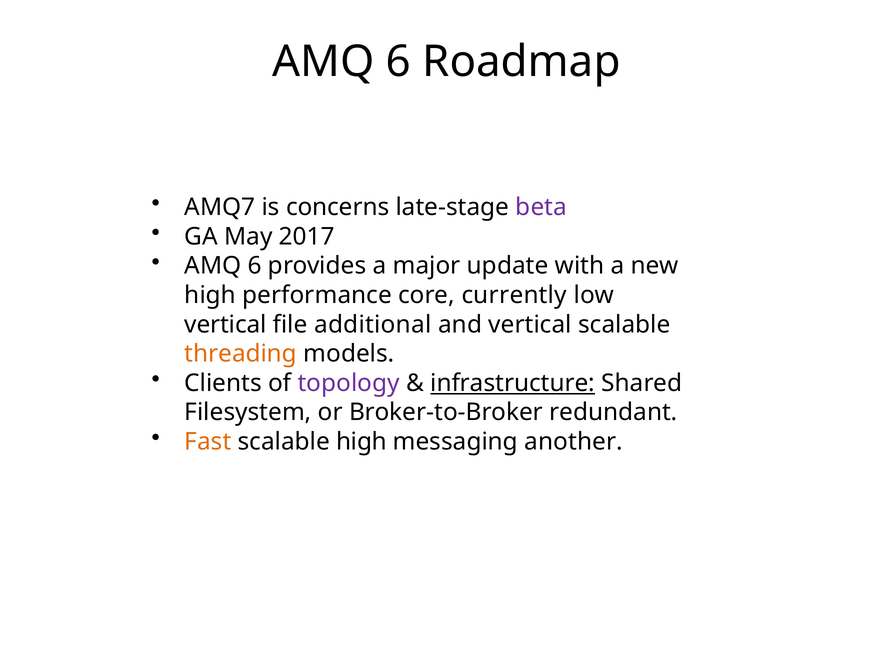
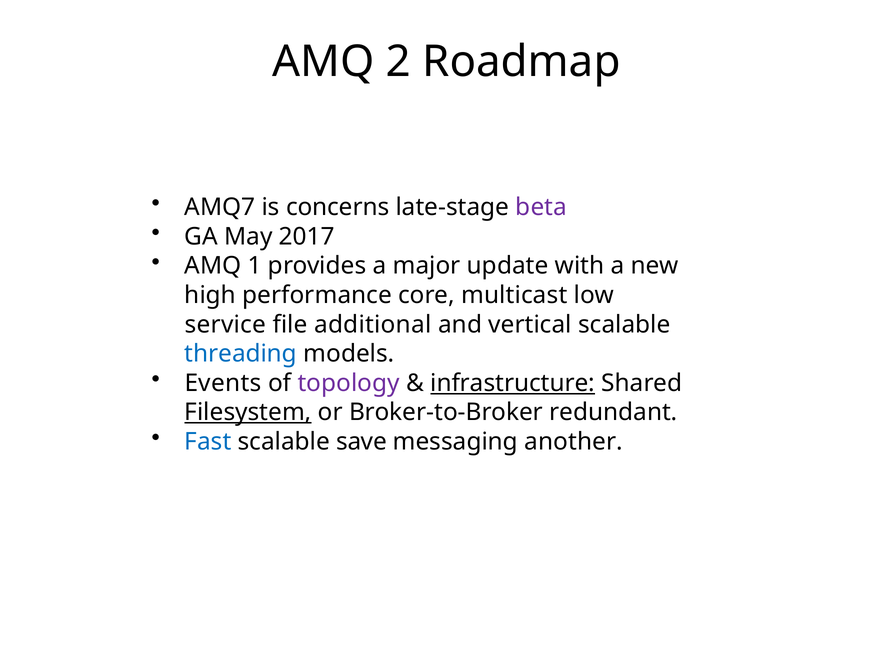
6 at (398, 62): 6 -> 2
6 at (255, 266): 6 -> 1
currently: currently -> multicast
vertical at (226, 325): vertical -> service
threading colour: orange -> blue
Clients: Clients -> Events
Filesystem underline: none -> present
Fast colour: orange -> blue
scalable high: high -> save
